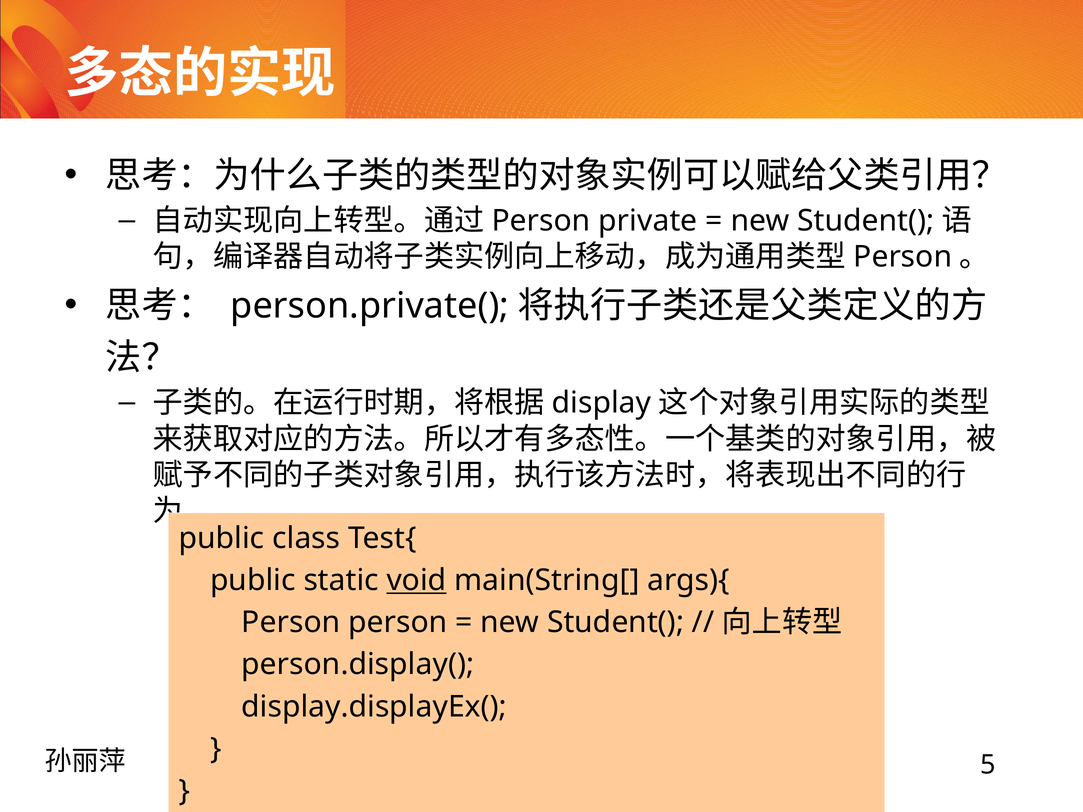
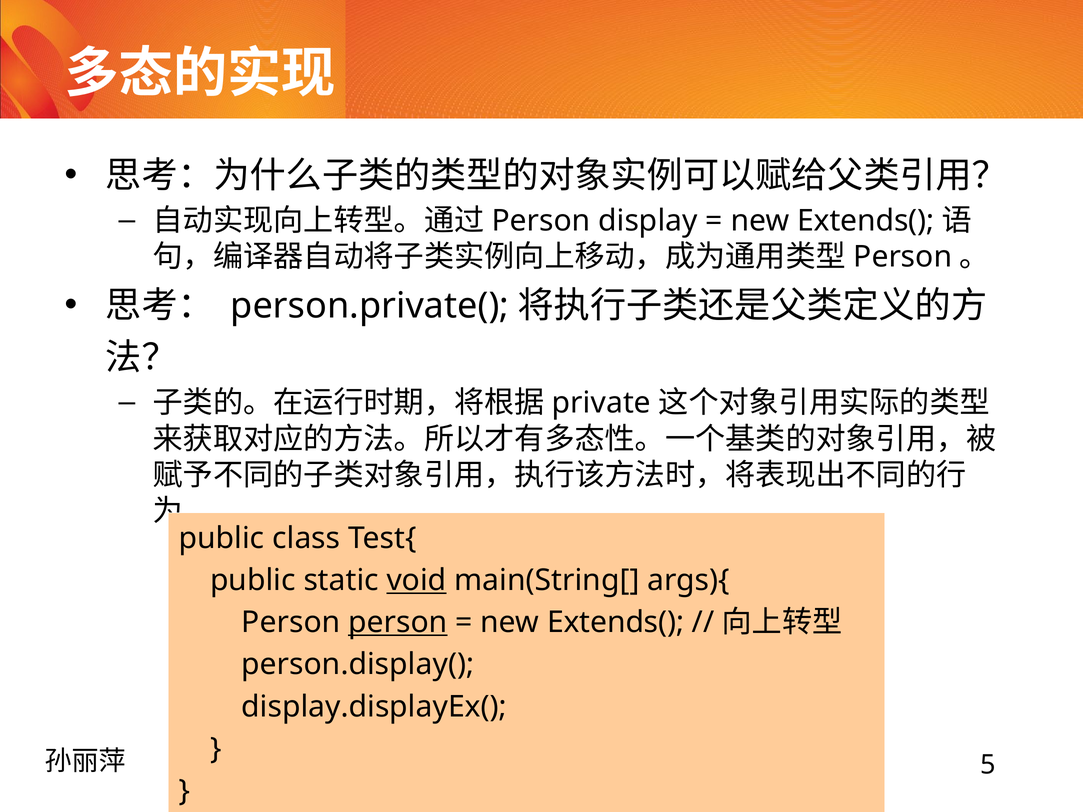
private: private -> display
Student( at (866, 221): Student( -> Extends(
display: display -> private
person at (398, 623) underline: none -> present
Student( at (616, 623): Student( -> Extends(
